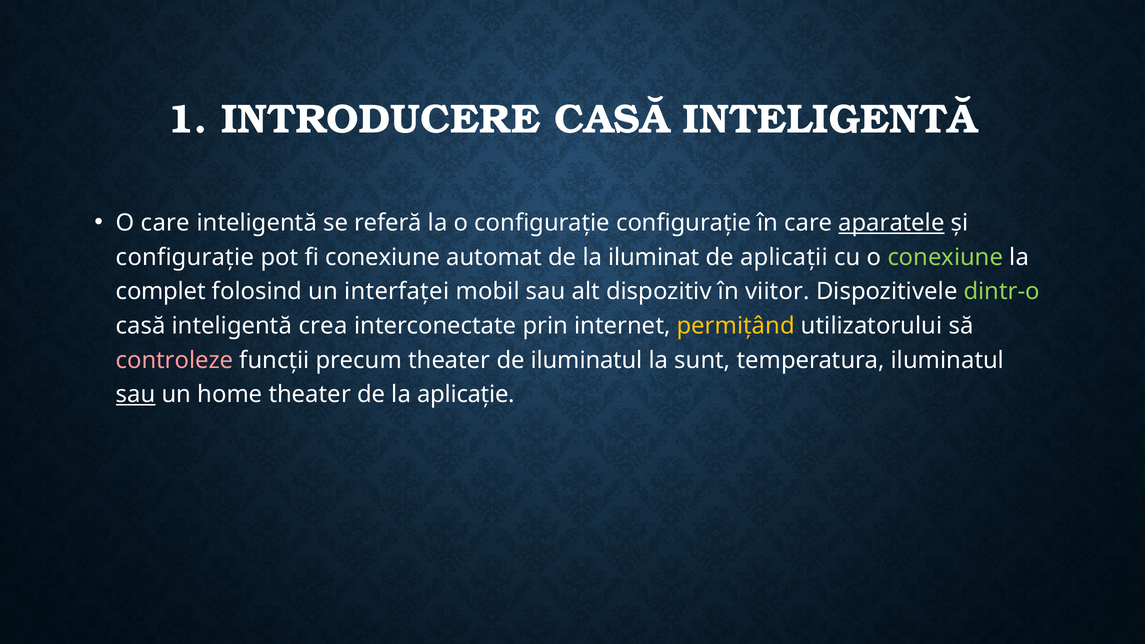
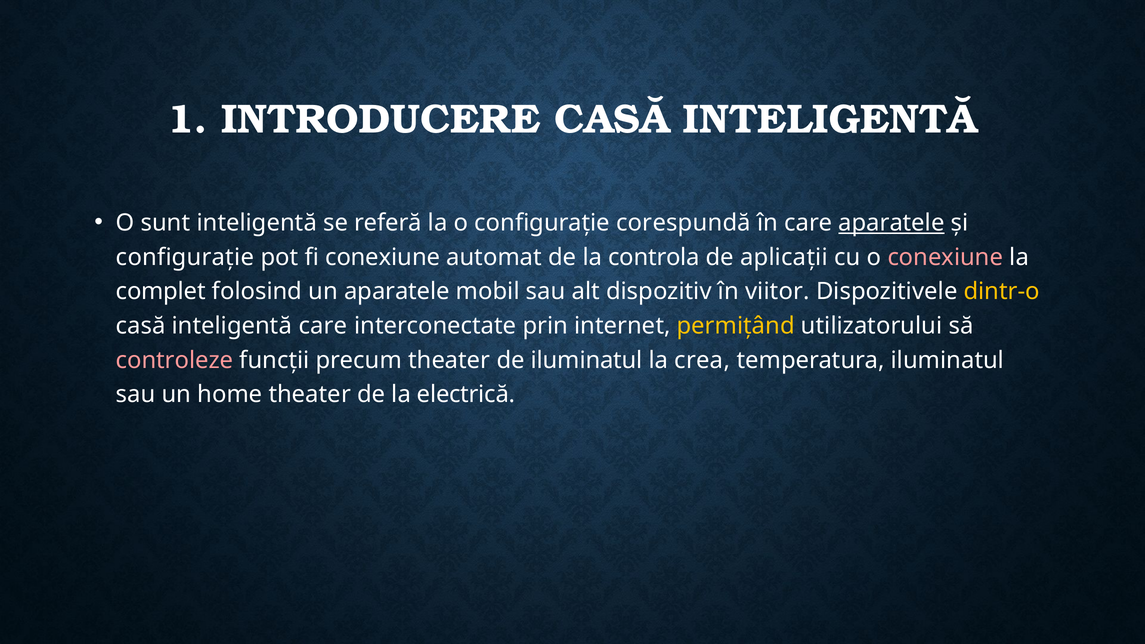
O care: care -> sunt
configurație configurație: configurație -> corespundă
iluminat: iluminat -> controla
conexiune at (945, 257) colour: light green -> pink
un interfaței: interfaței -> aparatele
dintr-o colour: light green -> yellow
inteligentă crea: crea -> care
sunt: sunt -> crea
sau at (136, 395) underline: present -> none
aplicație: aplicație -> electrică
